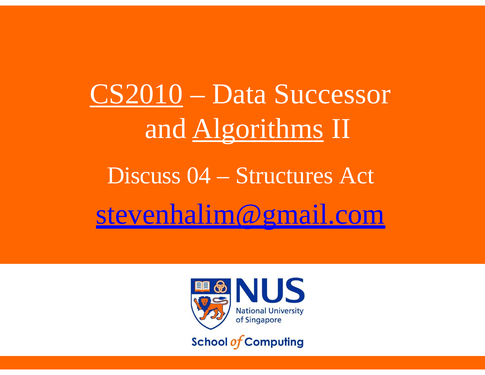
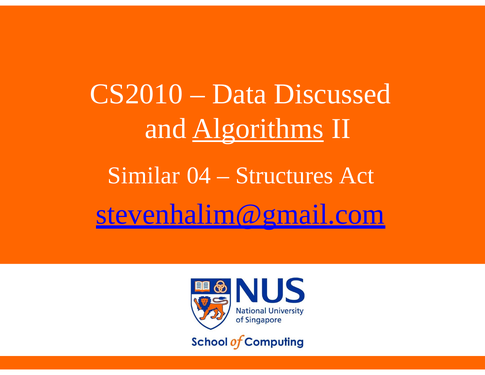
CS2010 underline: present -> none
Successor: Successor -> Discussed
Discuss: Discuss -> Similar
